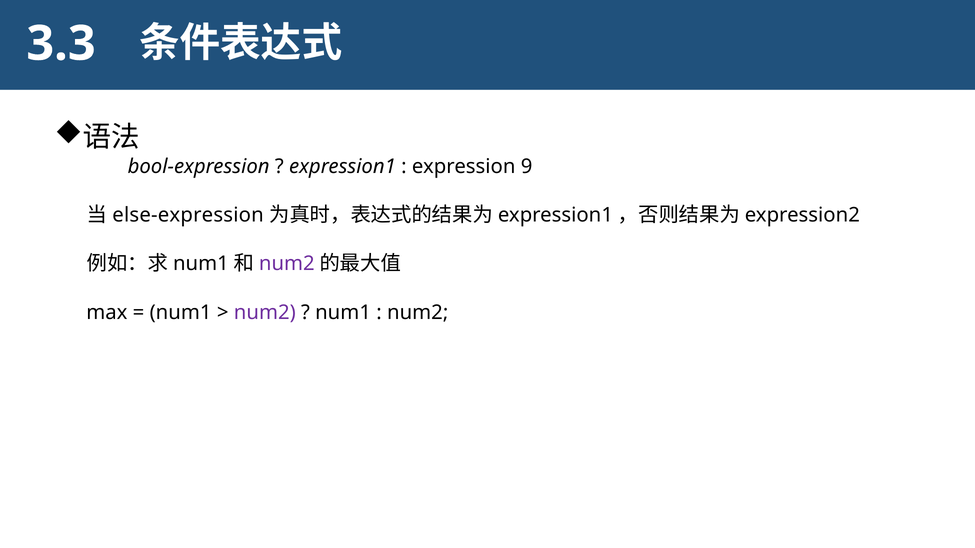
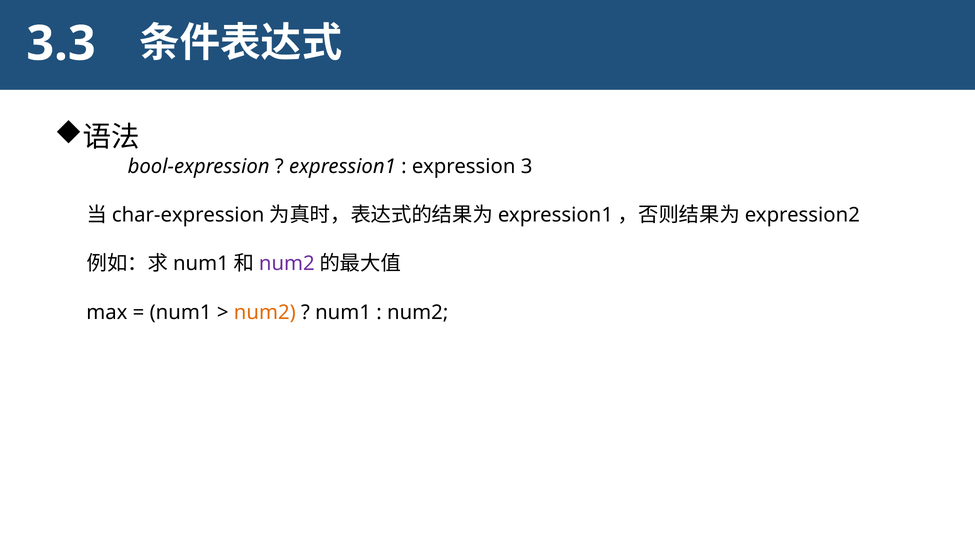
9: 9 -> 3
else-expression: else-expression -> char-expression
num2 at (265, 313) colour: purple -> orange
